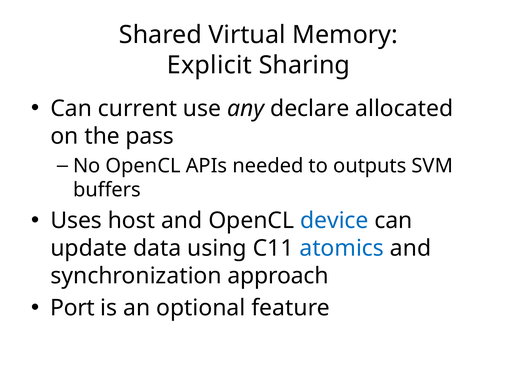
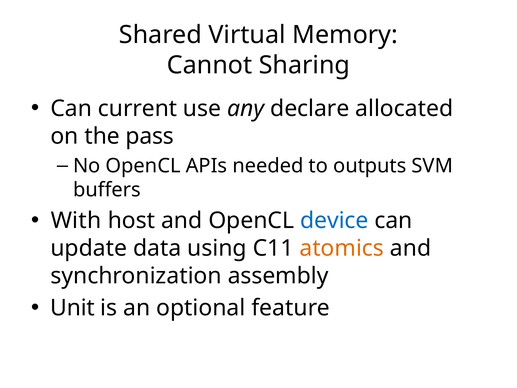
Explicit: Explicit -> Cannot
Uses: Uses -> With
atomics colour: blue -> orange
approach: approach -> assembly
Port: Port -> Unit
